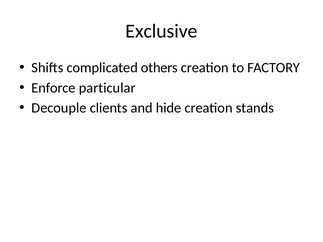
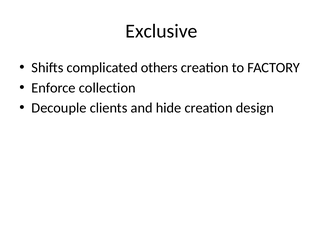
particular: particular -> collection
stands: stands -> design
